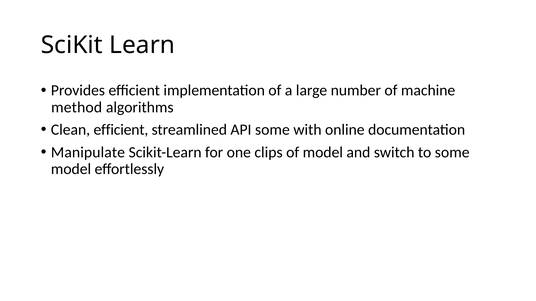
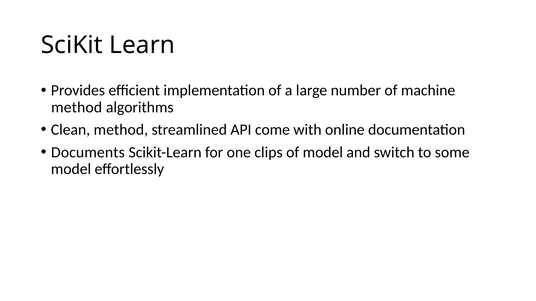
Clean efficient: efficient -> method
API some: some -> come
Manipulate: Manipulate -> Documents
